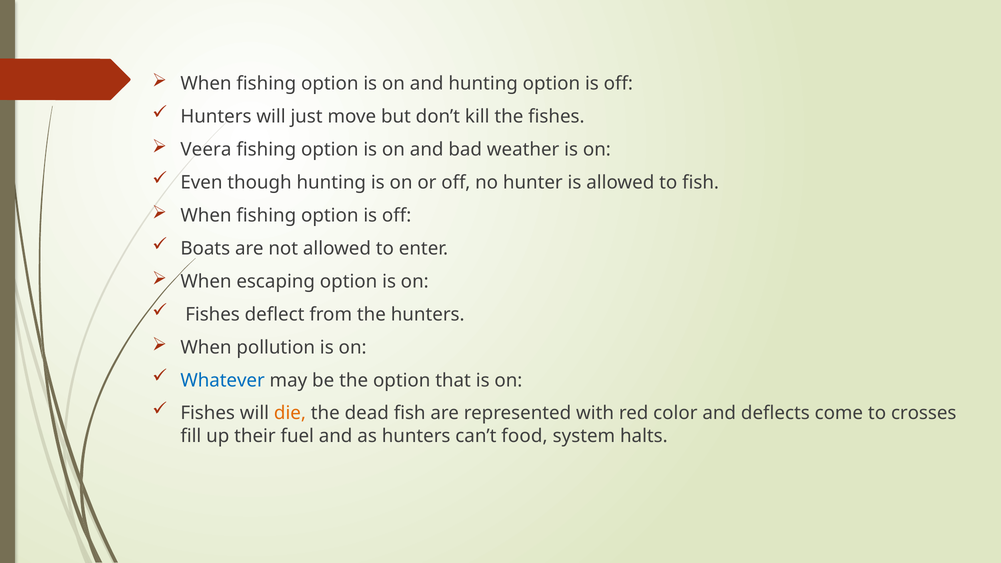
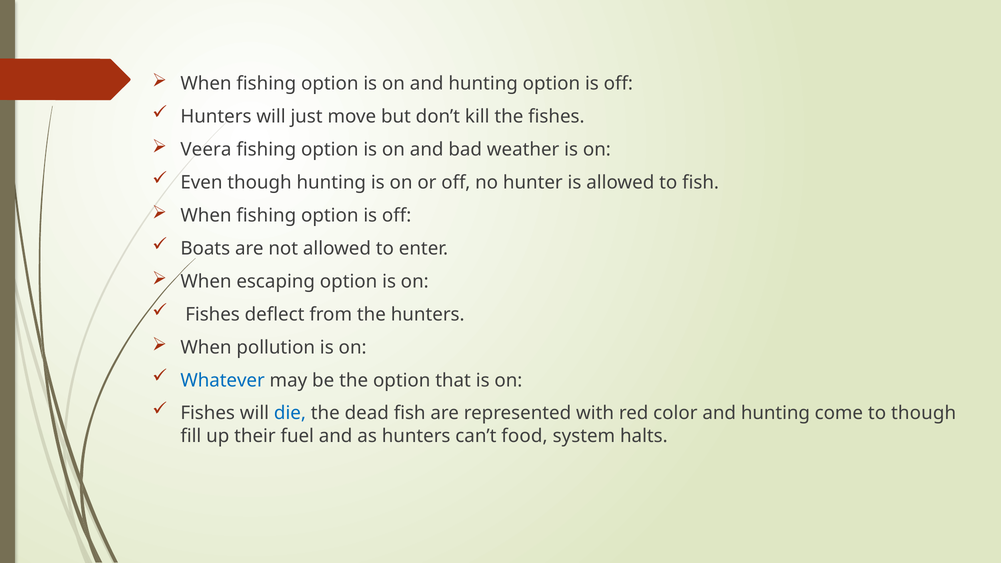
die colour: orange -> blue
color and deflects: deflects -> hunting
to crosses: crosses -> though
